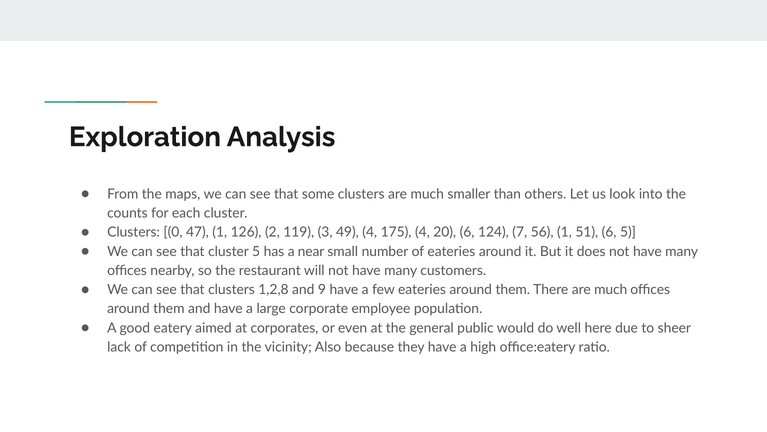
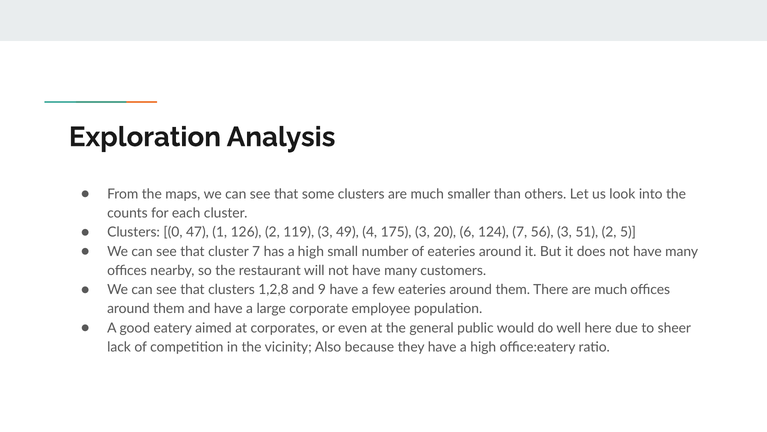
175 4: 4 -> 3
56 1: 1 -> 3
51 6: 6 -> 2
cluster 5: 5 -> 7
has a near: near -> high
